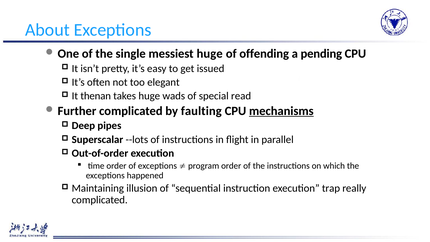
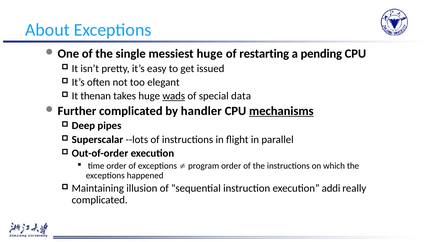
offending: offending -> restarting
wads underline: none -> present
read: read -> data
faulting: faulting -> handler
trap: trap -> addi
